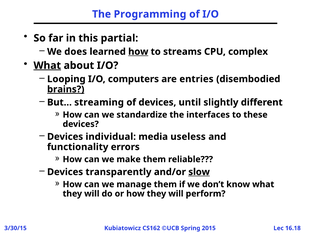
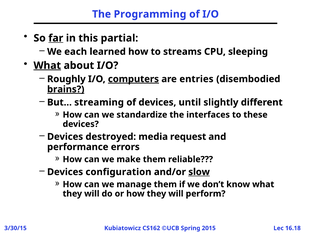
far underline: none -> present
does: does -> each
how at (138, 52) underline: present -> none
complex: complex -> sleeping
Looping: Looping -> Roughly
computers underline: none -> present
individual: individual -> destroyed
useless: useless -> request
functionality: functionality -> performance
transparently: transparently -> configuration
